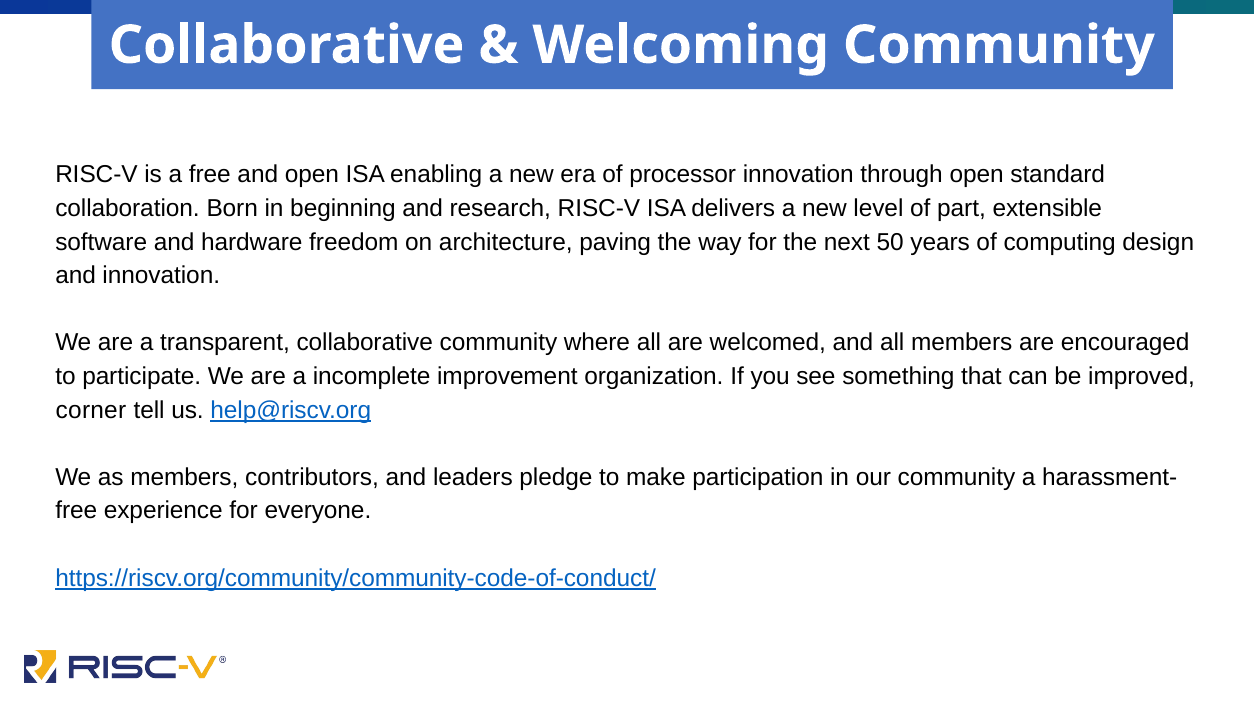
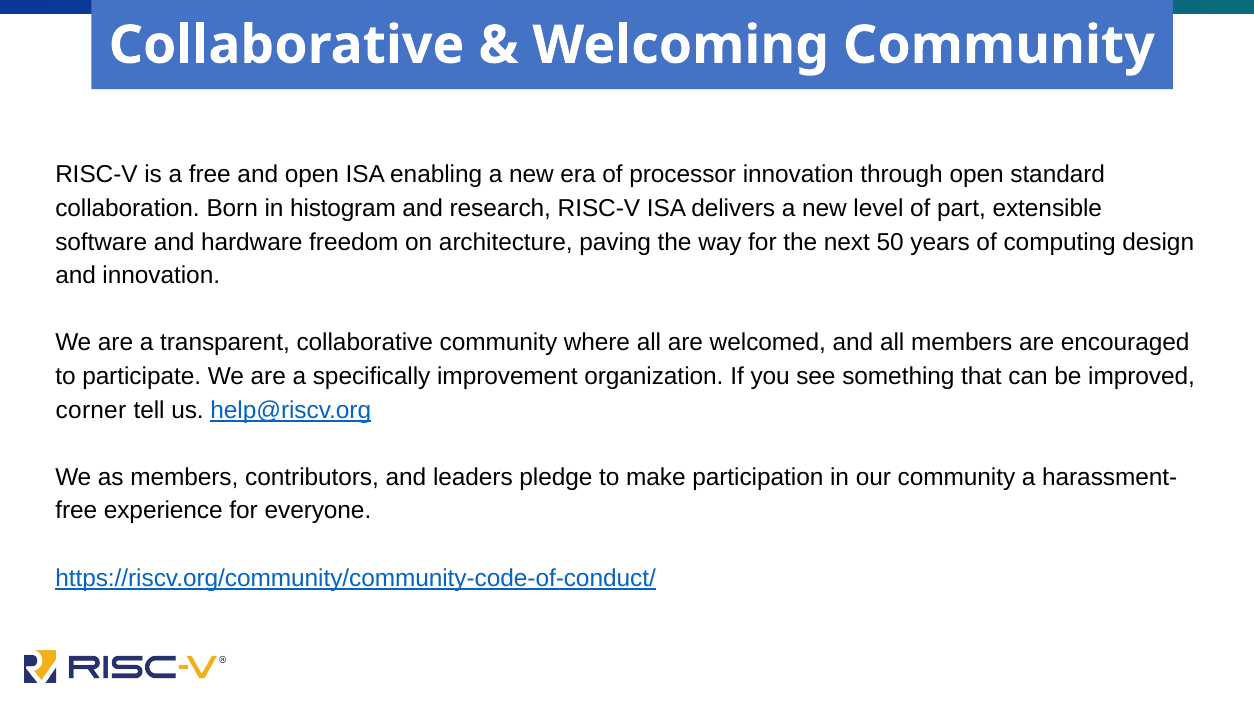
beginning: beginning -> histogram
incomplete: incomplete -> specifically
